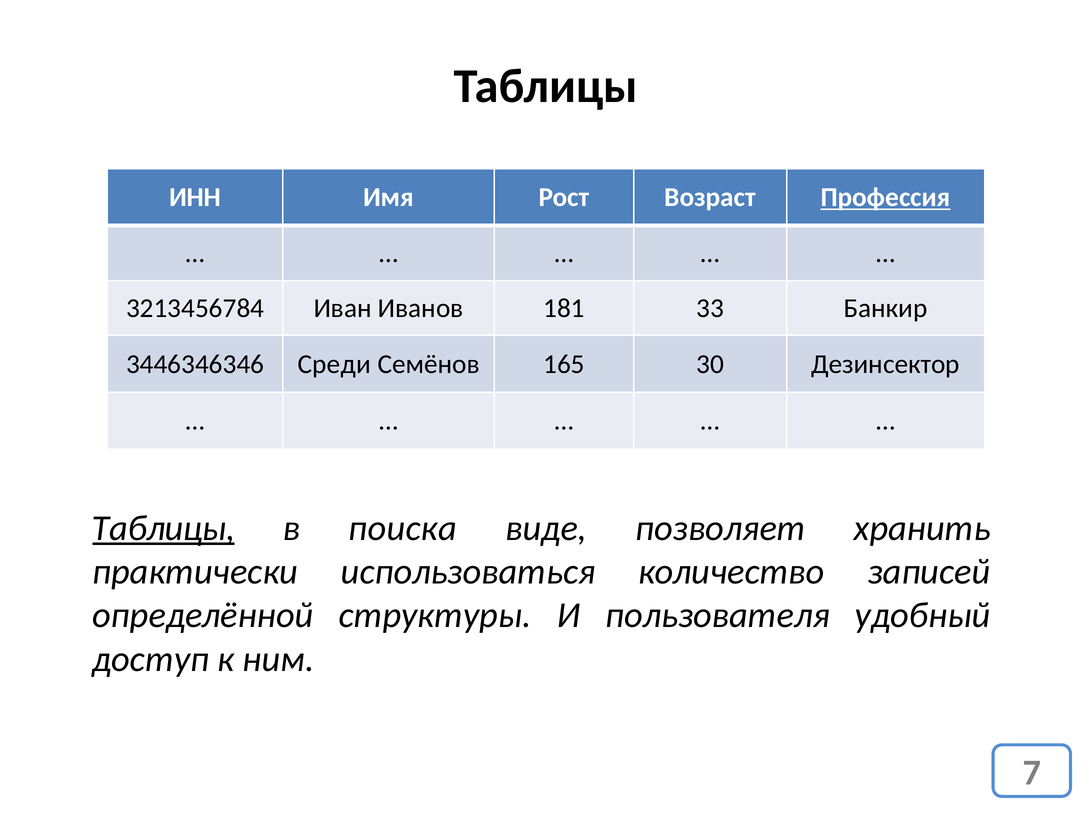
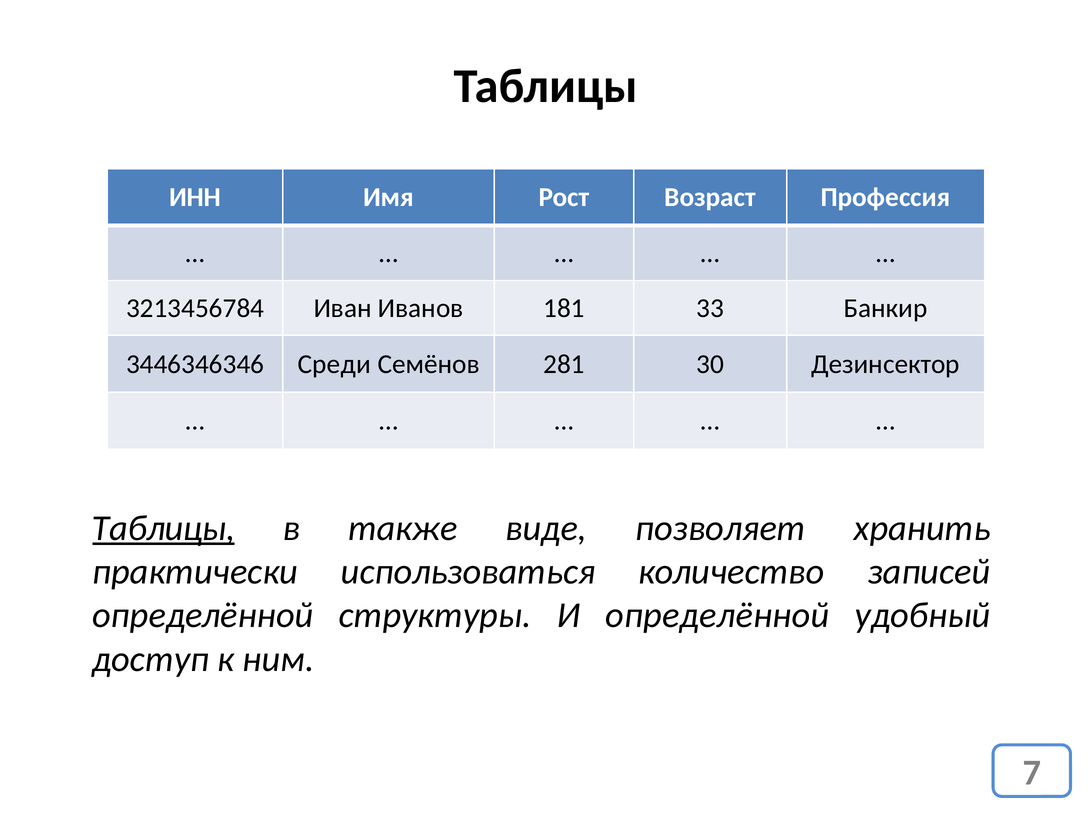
Профессия underline: present -> none
165: 165 -> 281
поиска: поиска -> также
И пользователя: пользователя -> определённой
